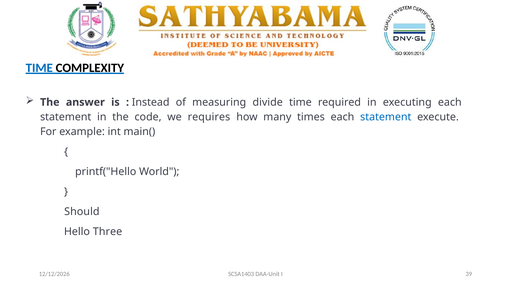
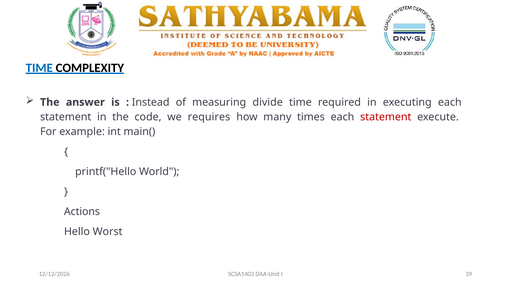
statement at (386, 117) colour: blue -> red
Should: Should -> Actions
Three: Three -> Worst
